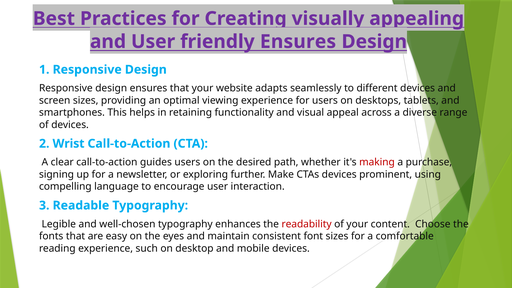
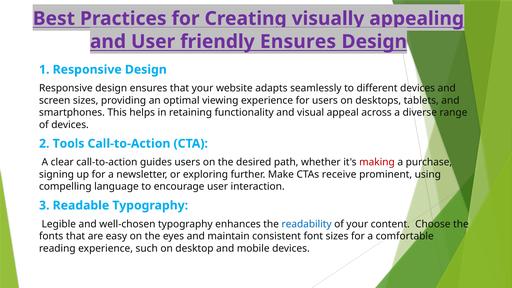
Wrist: Wrist -> Tools
CTAs devices: devices -> receive
readability colour: red -> blue
